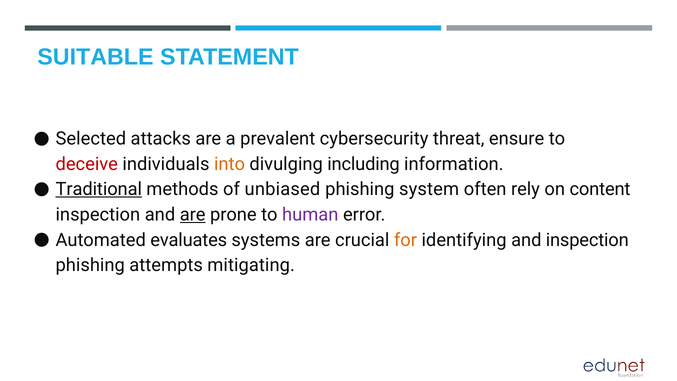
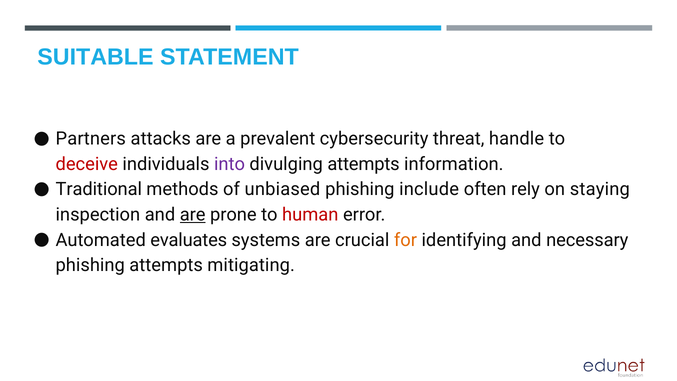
Selected: Selected -> Partners
ensure: ensure -> handle
into colour: orange -> purple
divulging including: including -> attempts
Traditional underline: present -> none
system: system -> include
content: content -> staying
human colour: purple -> red
and inspection: inspection -> necessary
